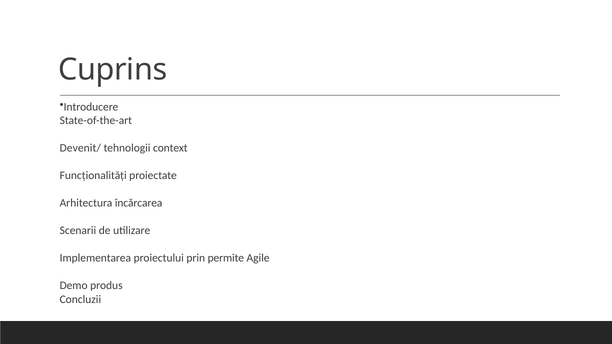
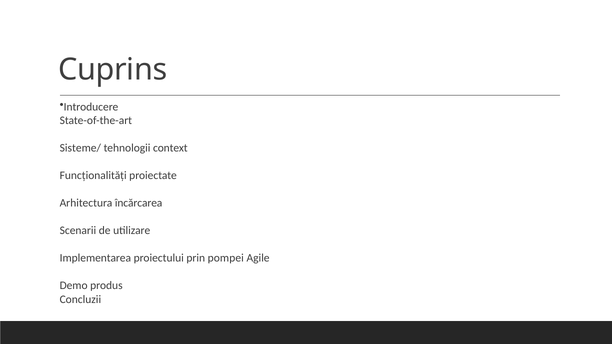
Devenit/: Devenit/ -> Sisteme/
permite: permite -> pompei
